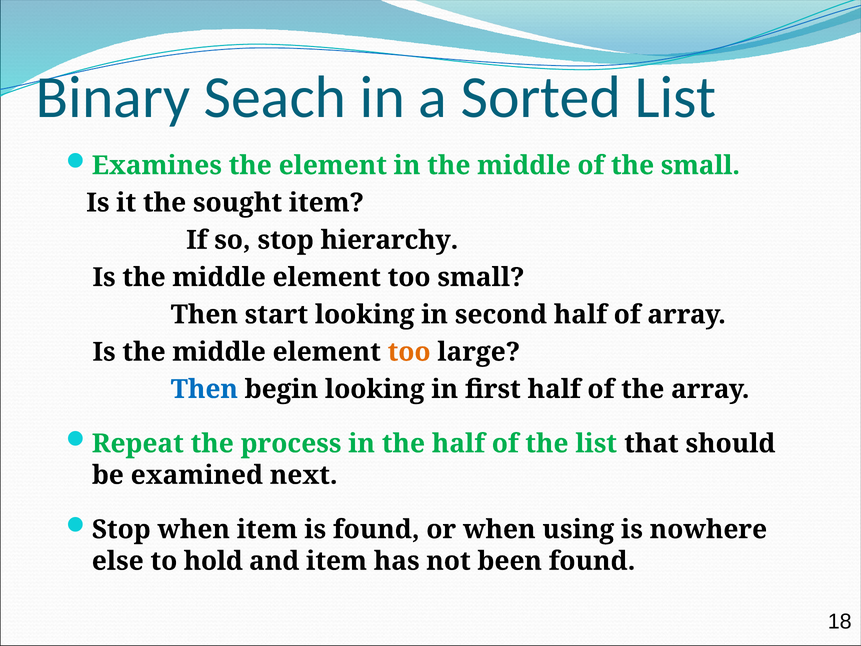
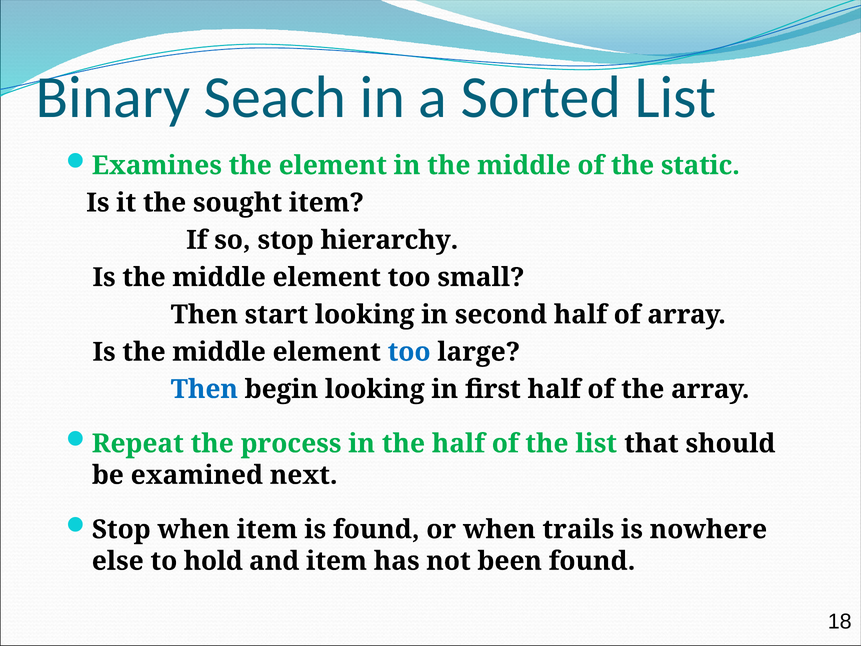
the small: small -> static
too at (409, 352) colour: orange -> blue
using: using -> trails
